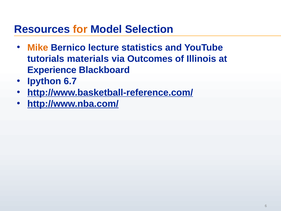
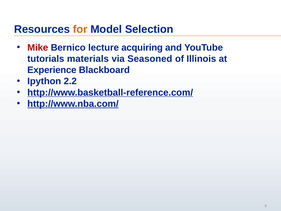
Mike colour: orange -> red
statistics: statistics -> acquiring
Outcomes: Outcomes -> Seasoned
6.7: 6.7 -> 2.2
